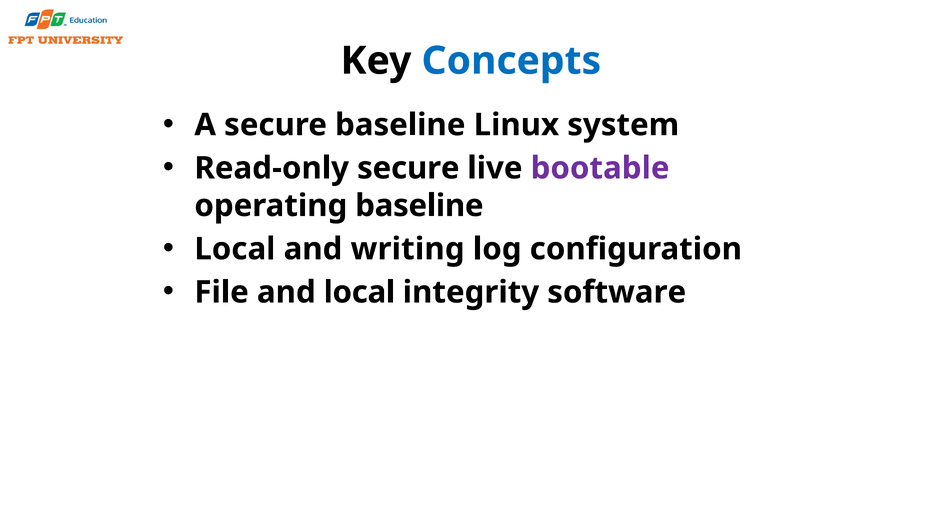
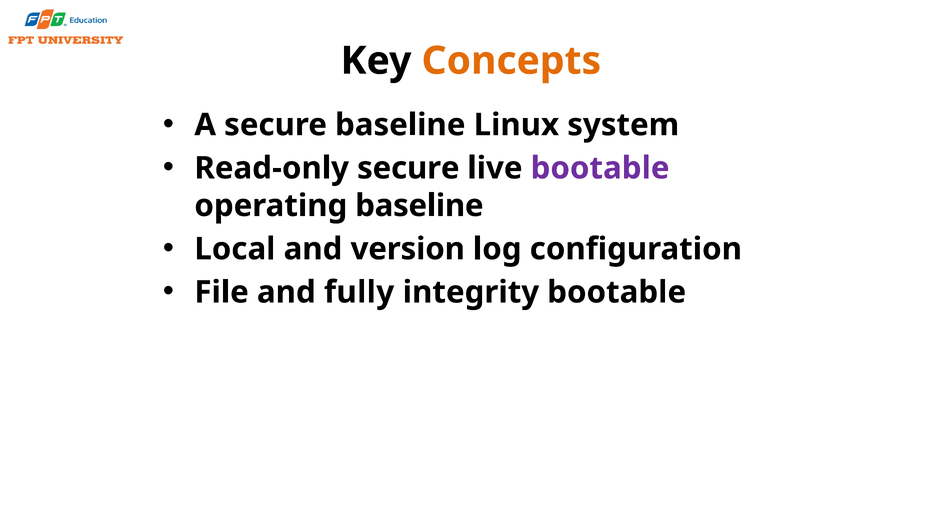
Concepts colour: blue -> orange
writing: writing -> version
and local: local -> fully
integrity software: software -> bootable
